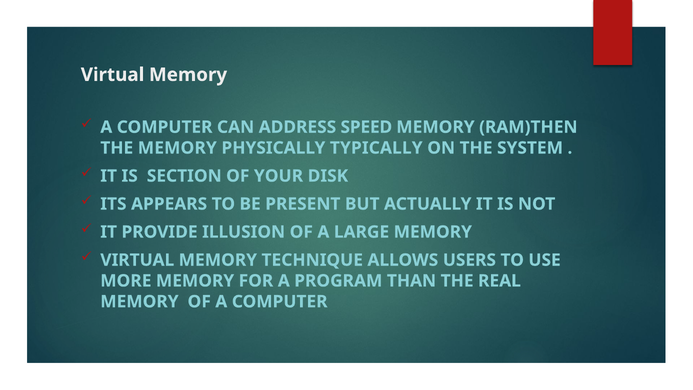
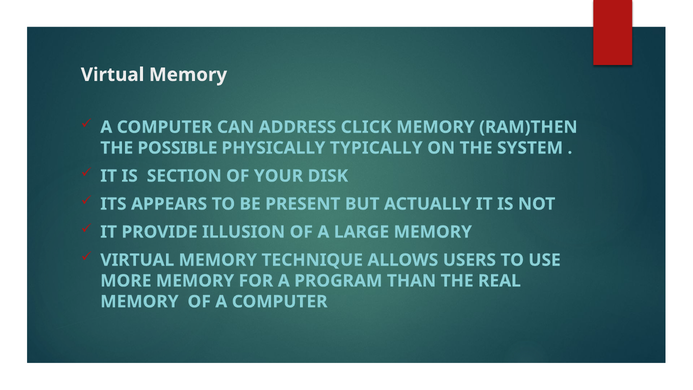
SPEED: SPEED -> CLICK
THE MEMORY: MEMORY -> POSSIBLE
